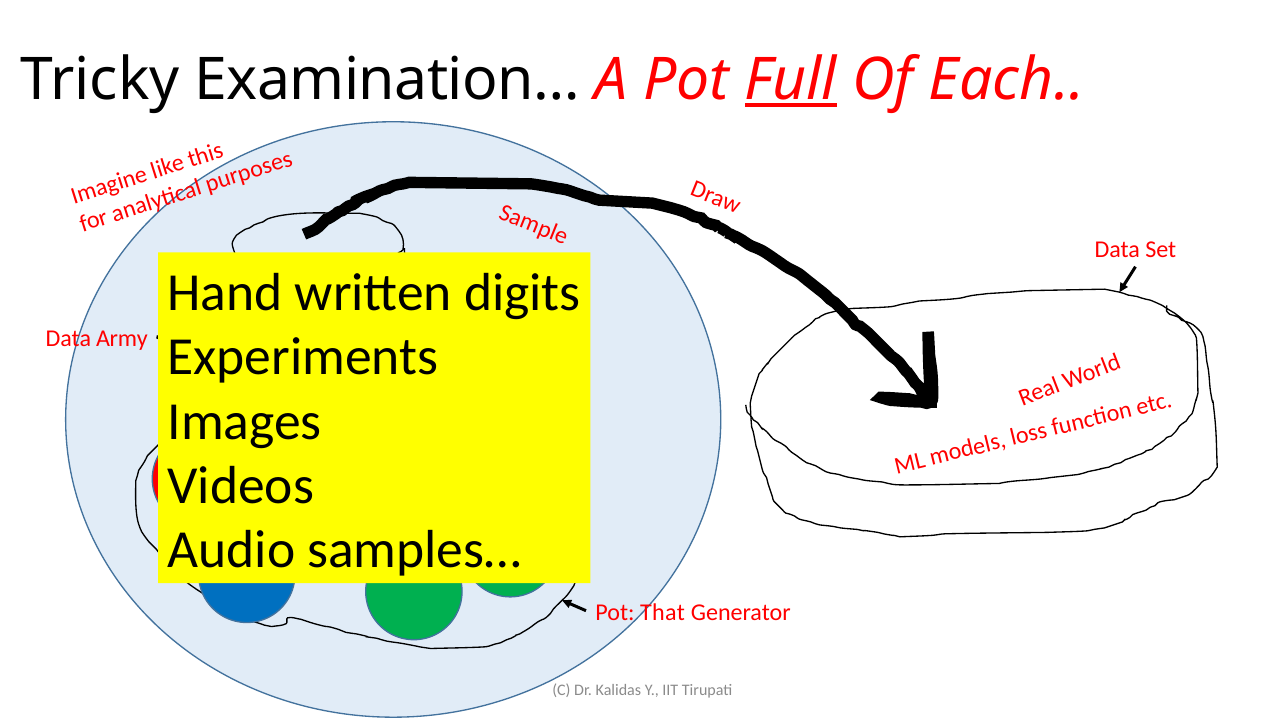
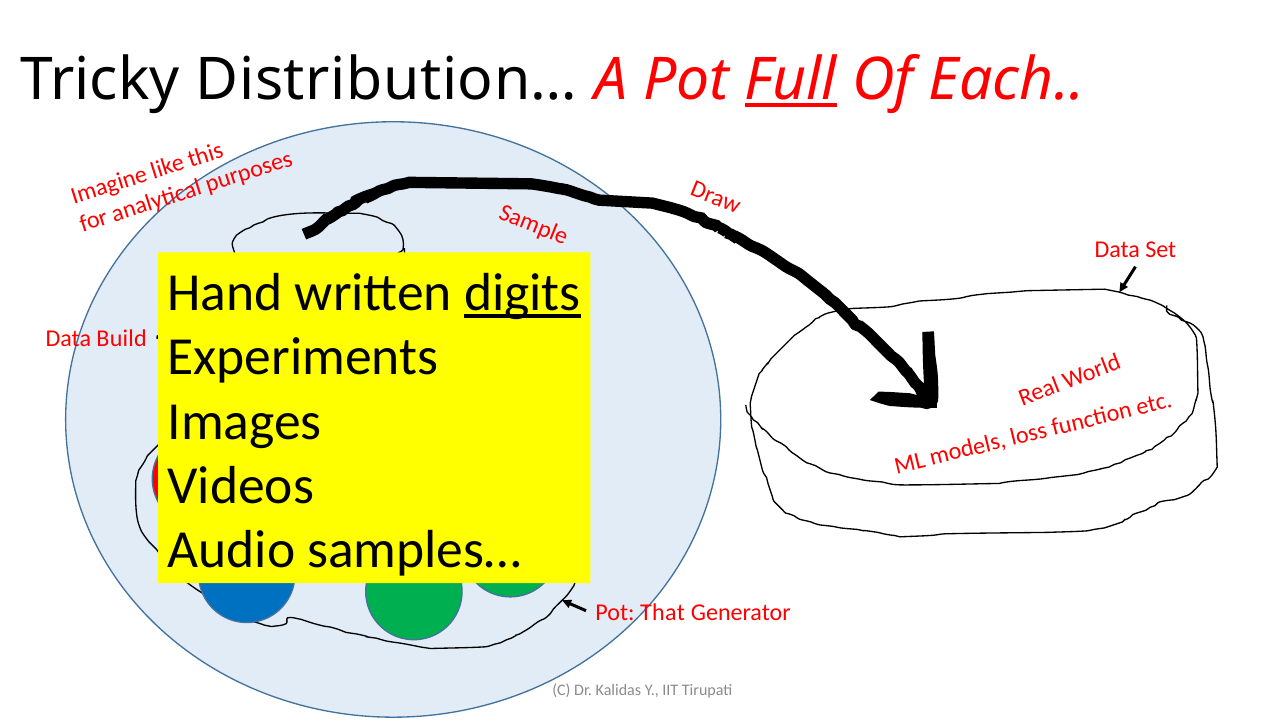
Examination…: Examination… -> Distribution…
digits underline: none -> present
Army: Army -> Build
